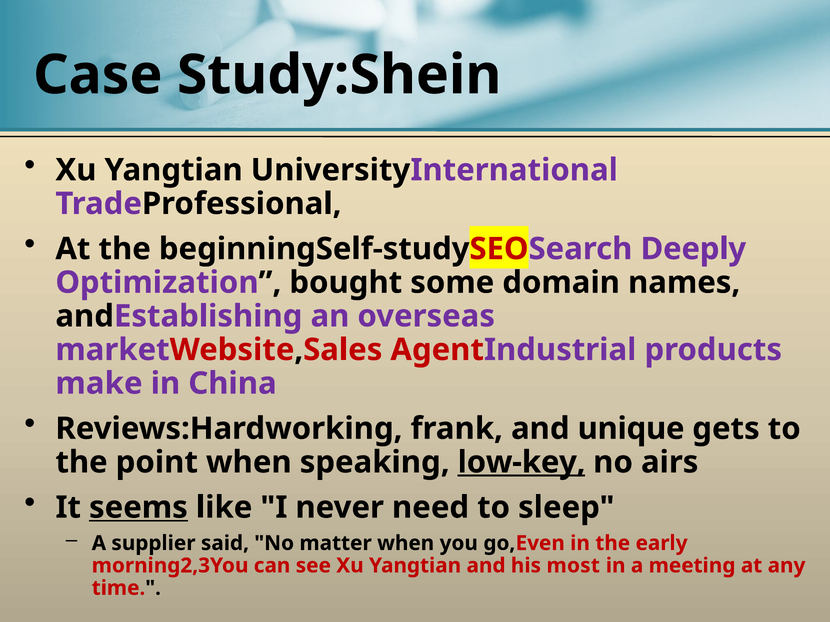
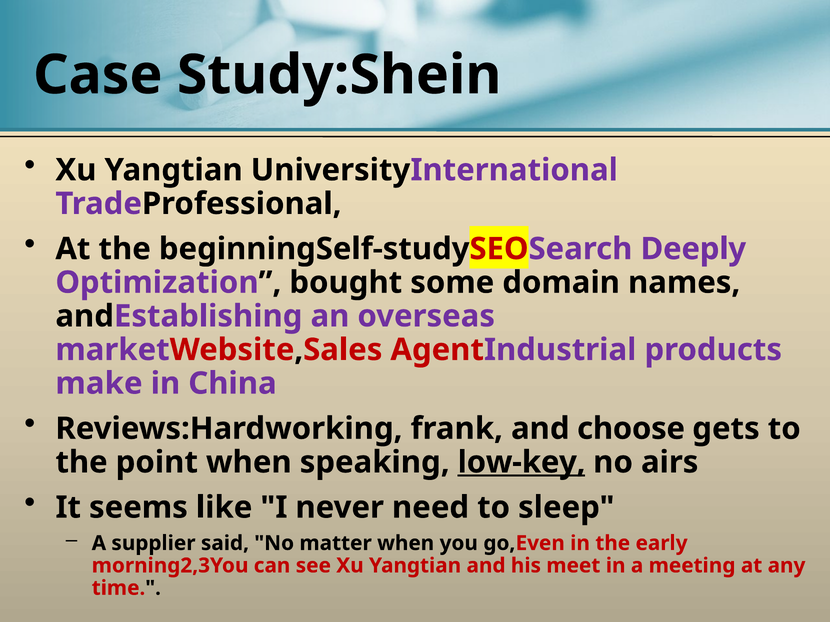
unique: unique -> choose
seems underline: present -> none
most: most -> meet
